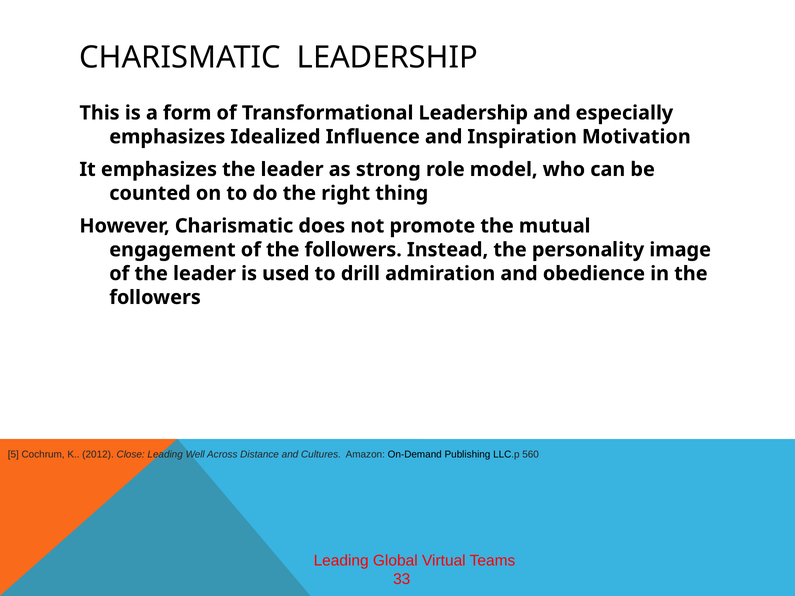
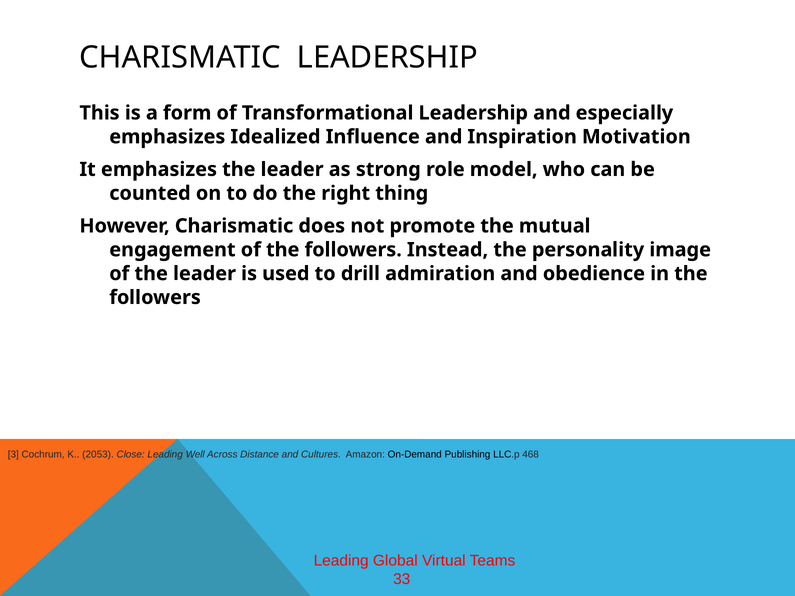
5: 5 -> 3
2012: 2012 -> 2053
560: 560 -> 468
